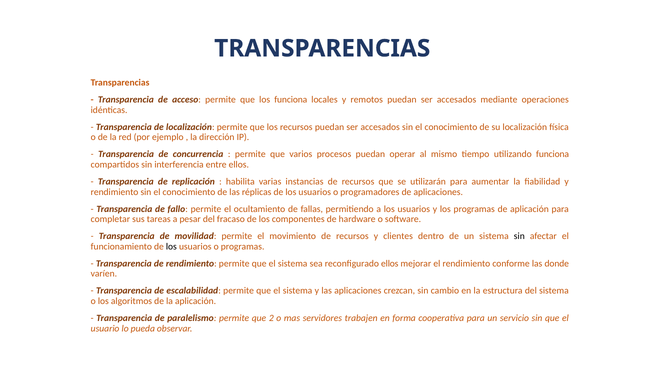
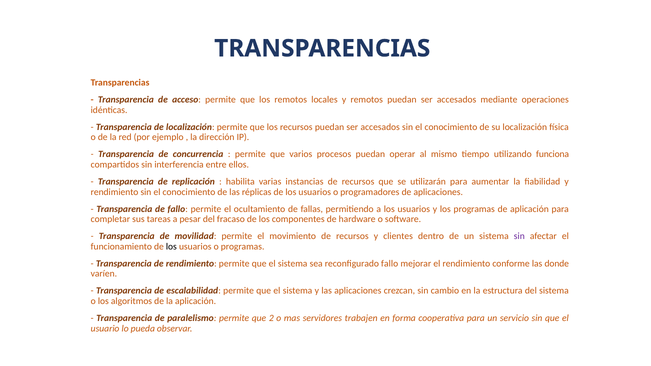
los funciona: funciona -> remotos
sin at (519, 236) colour: black -> purple
reconfigurado ellos: ellos -> fallo
